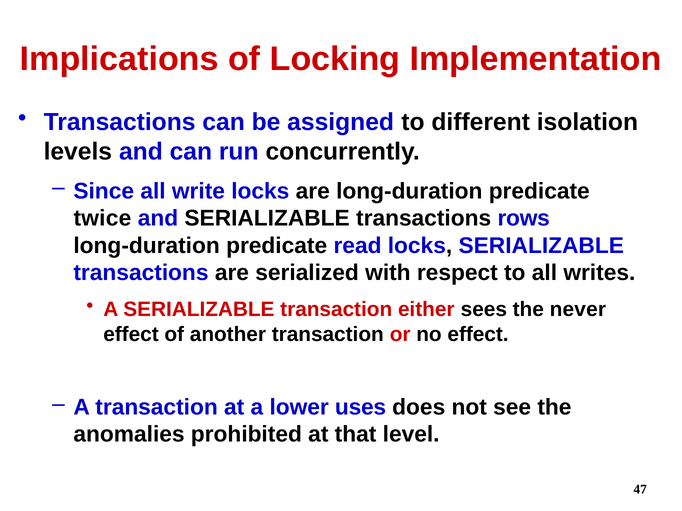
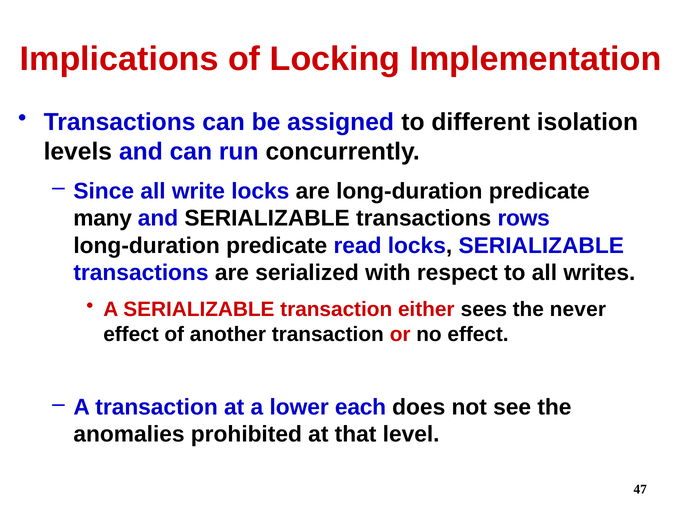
twice: twice -> many
uses: uses -> each
